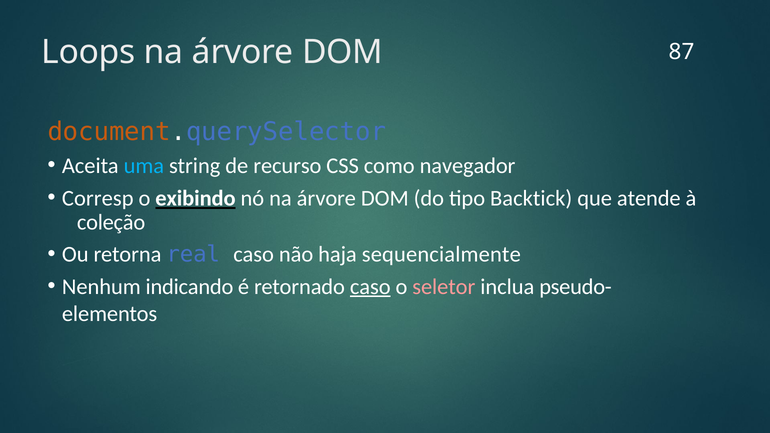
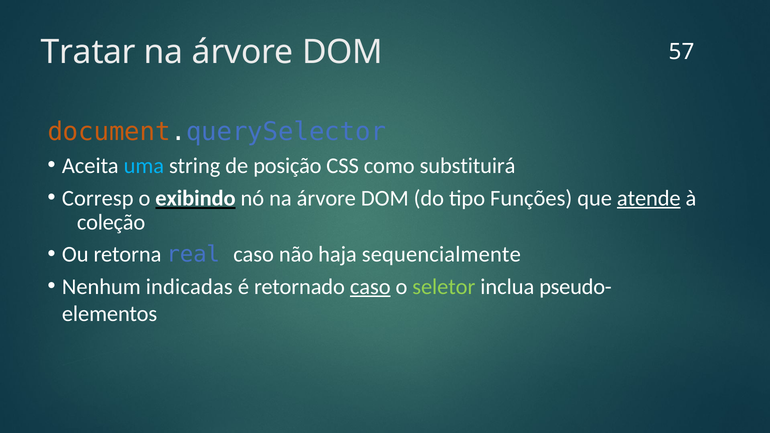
Loops: Loops -> Tratar
87: 87 -> 57
recurso: recurso -> posição
navegador: navegador -> substituirá
Backtick: Backtick -> Funções
atende underline: none -> present
indicando: indicando -> indicadas
seletor colour: pink -> light green
